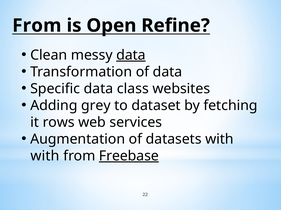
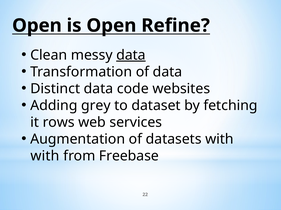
From at (37, 26): From -> Open
Specific: Specific -> Distinct
class: class -> code
Freebase underline: present -> none
